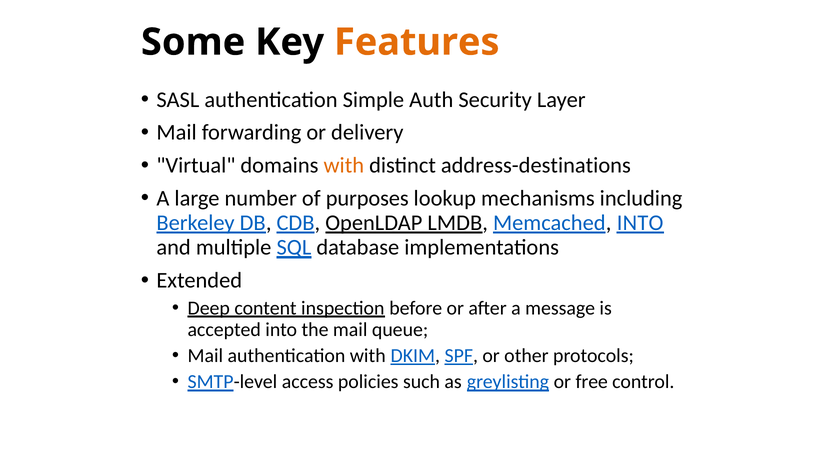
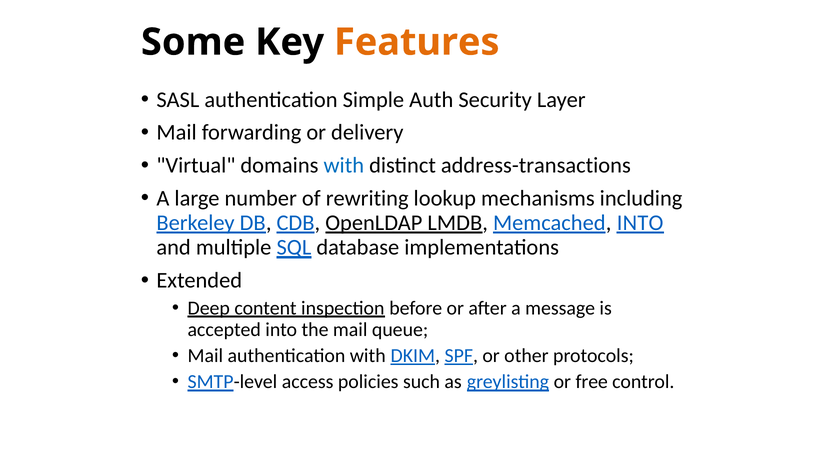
with at (344, 166) colour: orange -> blue
address-destinations: address-destinations -> address-transactions
purposes: purposes -> rewriting
